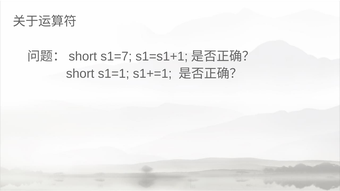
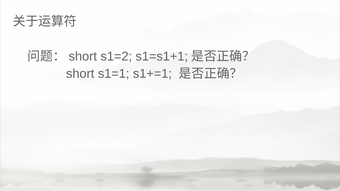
s1=7: s1=7 -> s1=2
